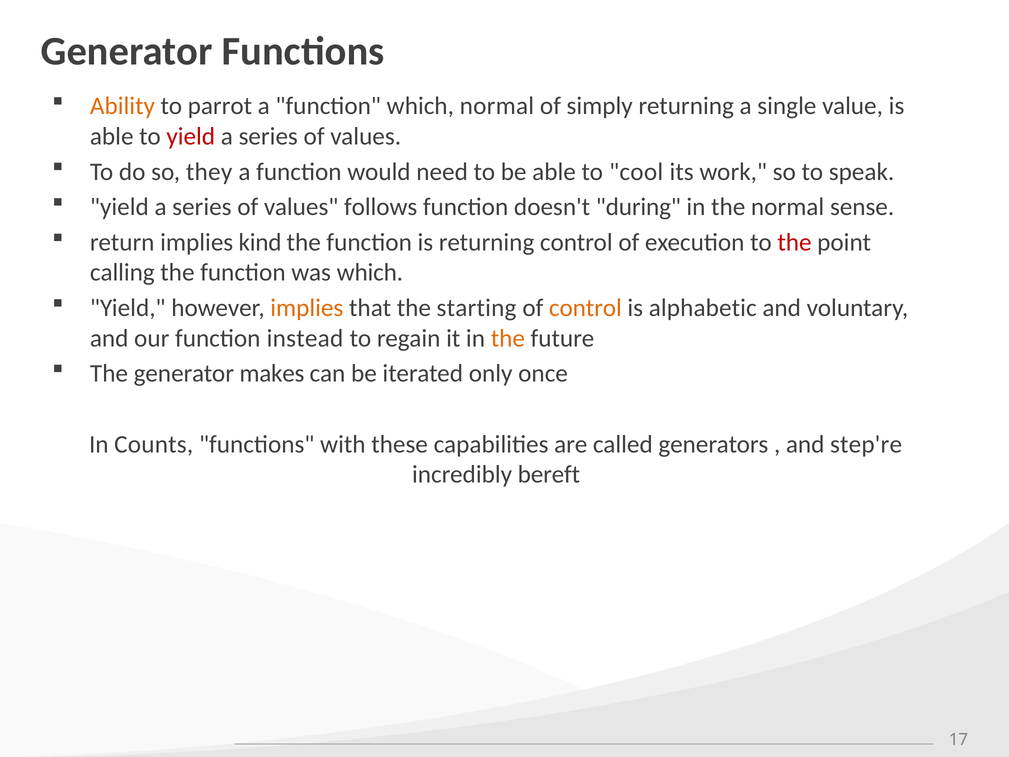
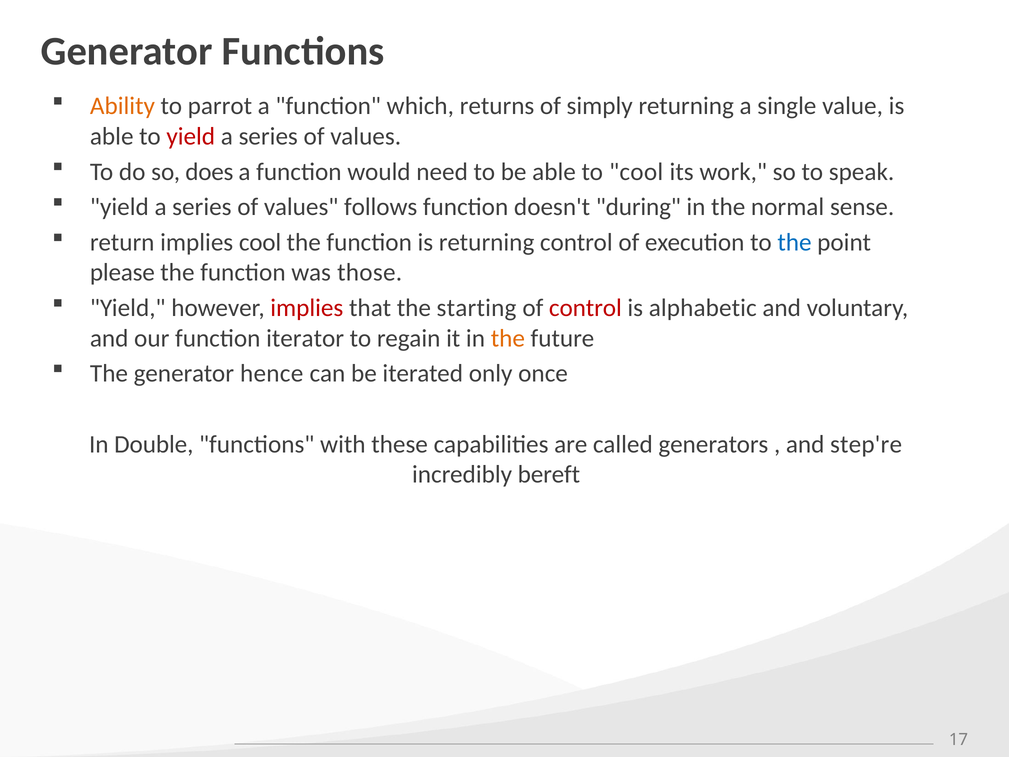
which normal: normal -> returns
they: they -> does
implies kind: kind -> cool
the at (794, 242) colour: red -> blue
calling: calling -> please
was which: which -> those
implies at (307, 308) colour: orange -> red
control at (585, 308) colour: orange -> red
instead: instead -> iterator
makes: makes -> hence
Counts: Counts -> Double
